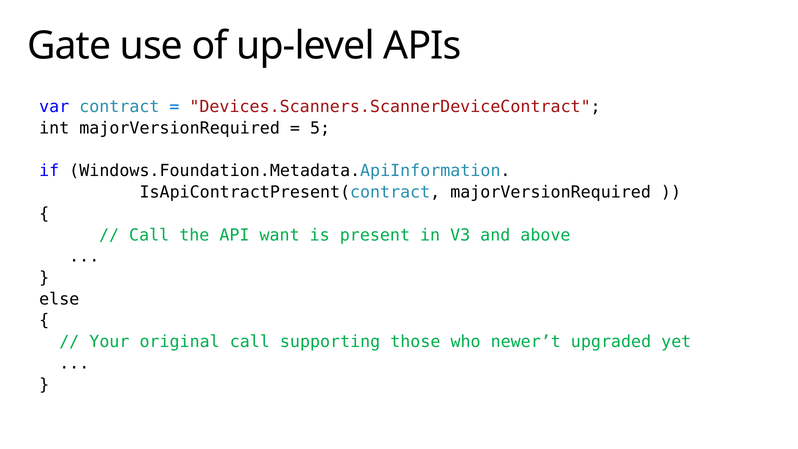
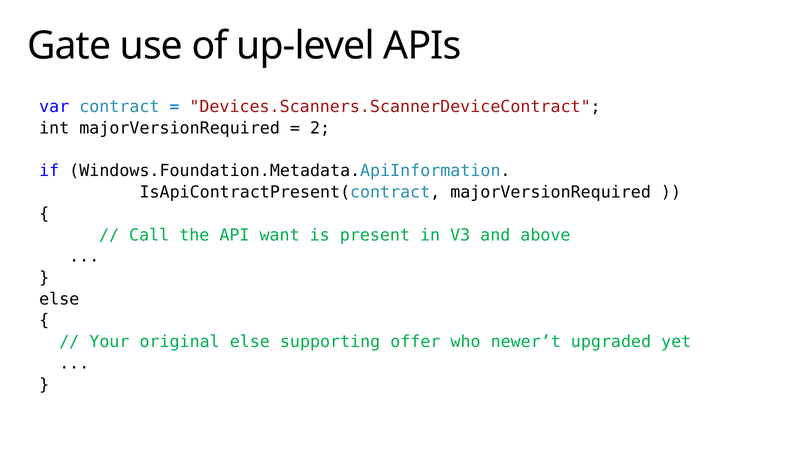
5: 5 -> 2
original call: call -> else
those: those -> offer
